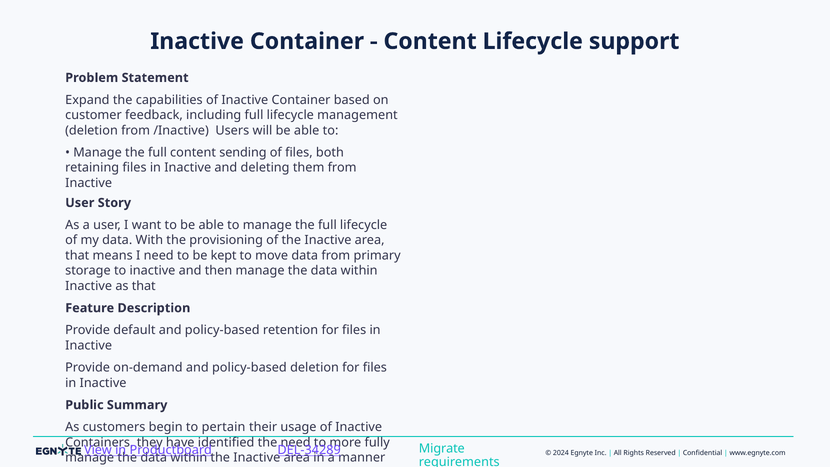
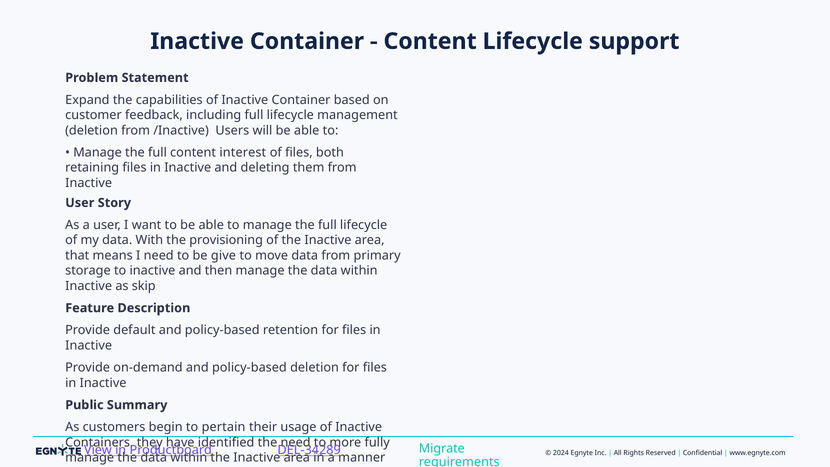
sending: sending -> interest
kept: kept -> give
as that: that -> skip
